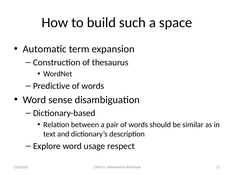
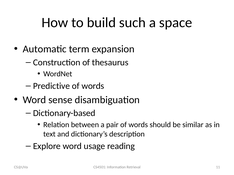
respect: respect -> reading
